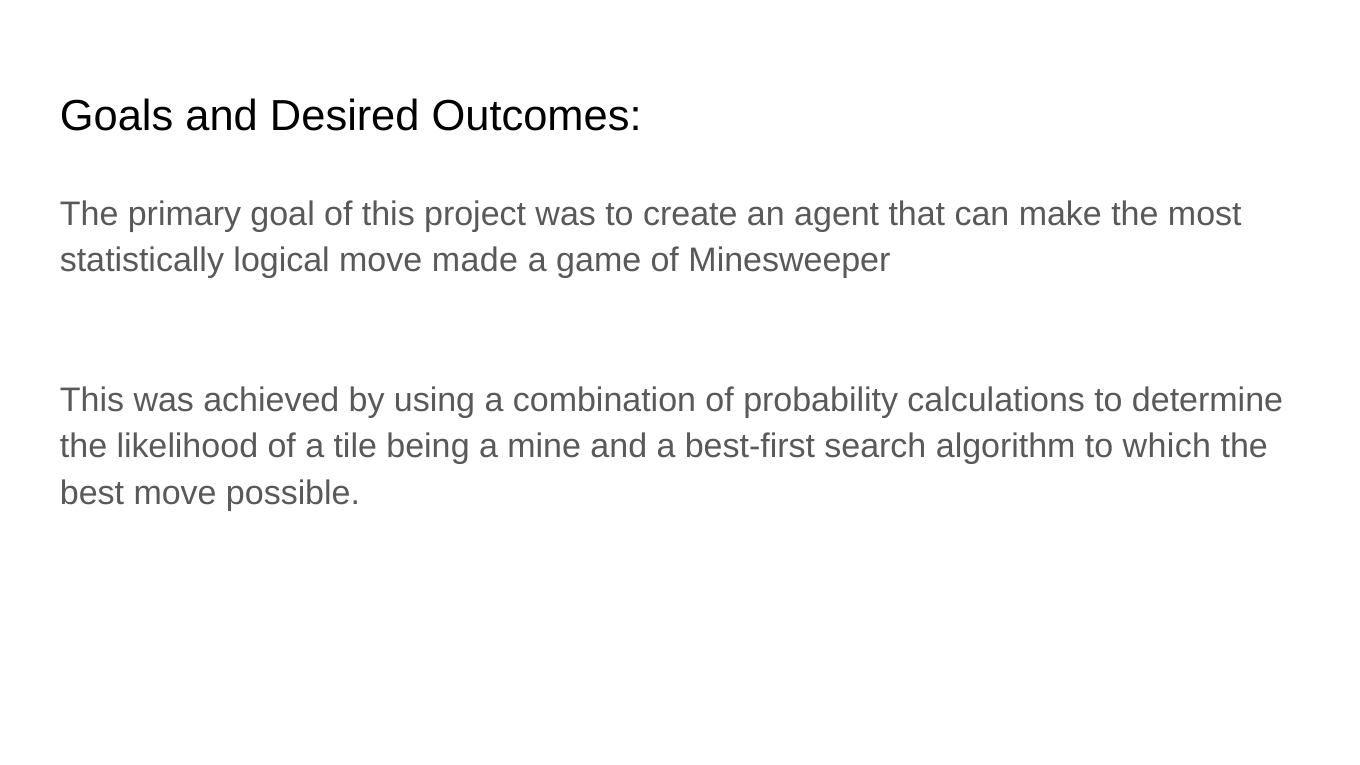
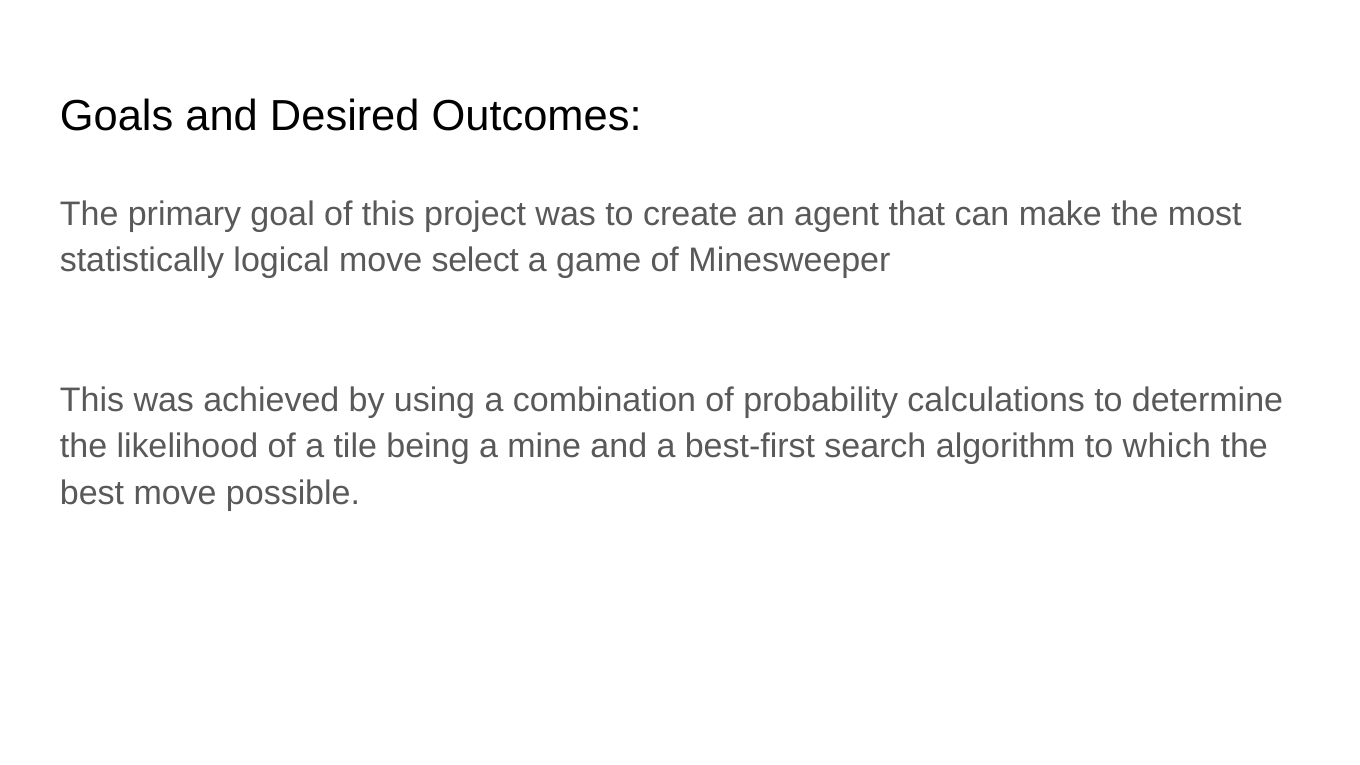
made: made -> select
